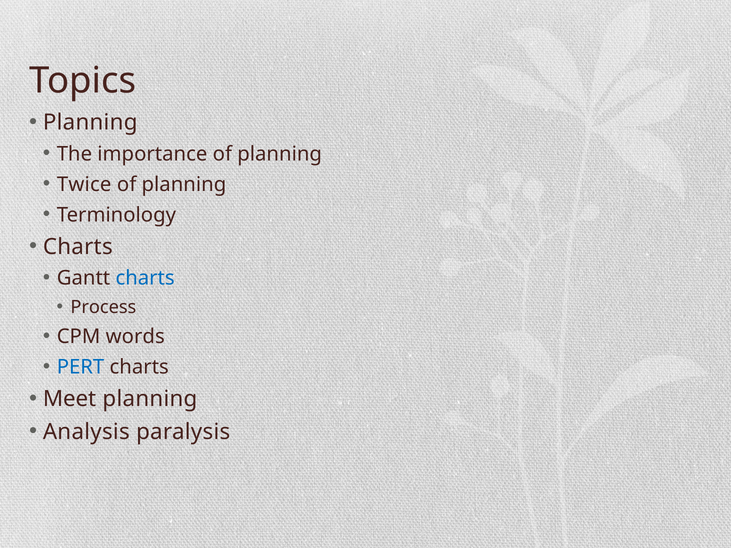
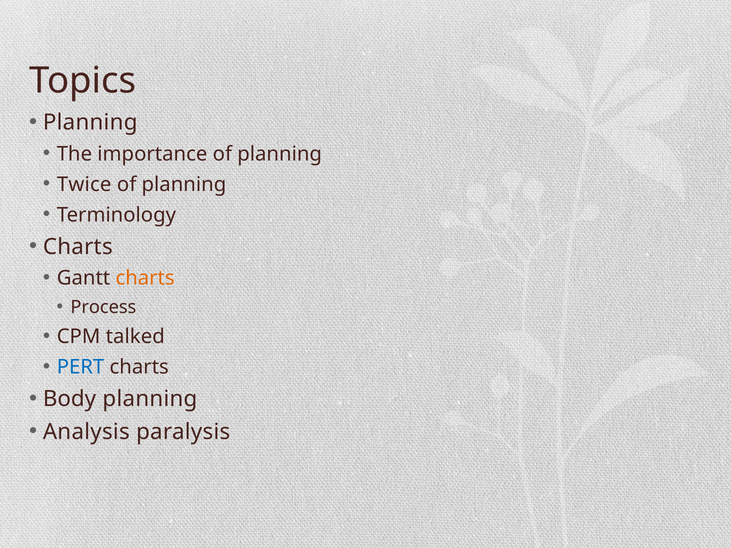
charts at (145, 278) colour: blue -> orange
words: words -> talked
Meet: Meet -> Body
